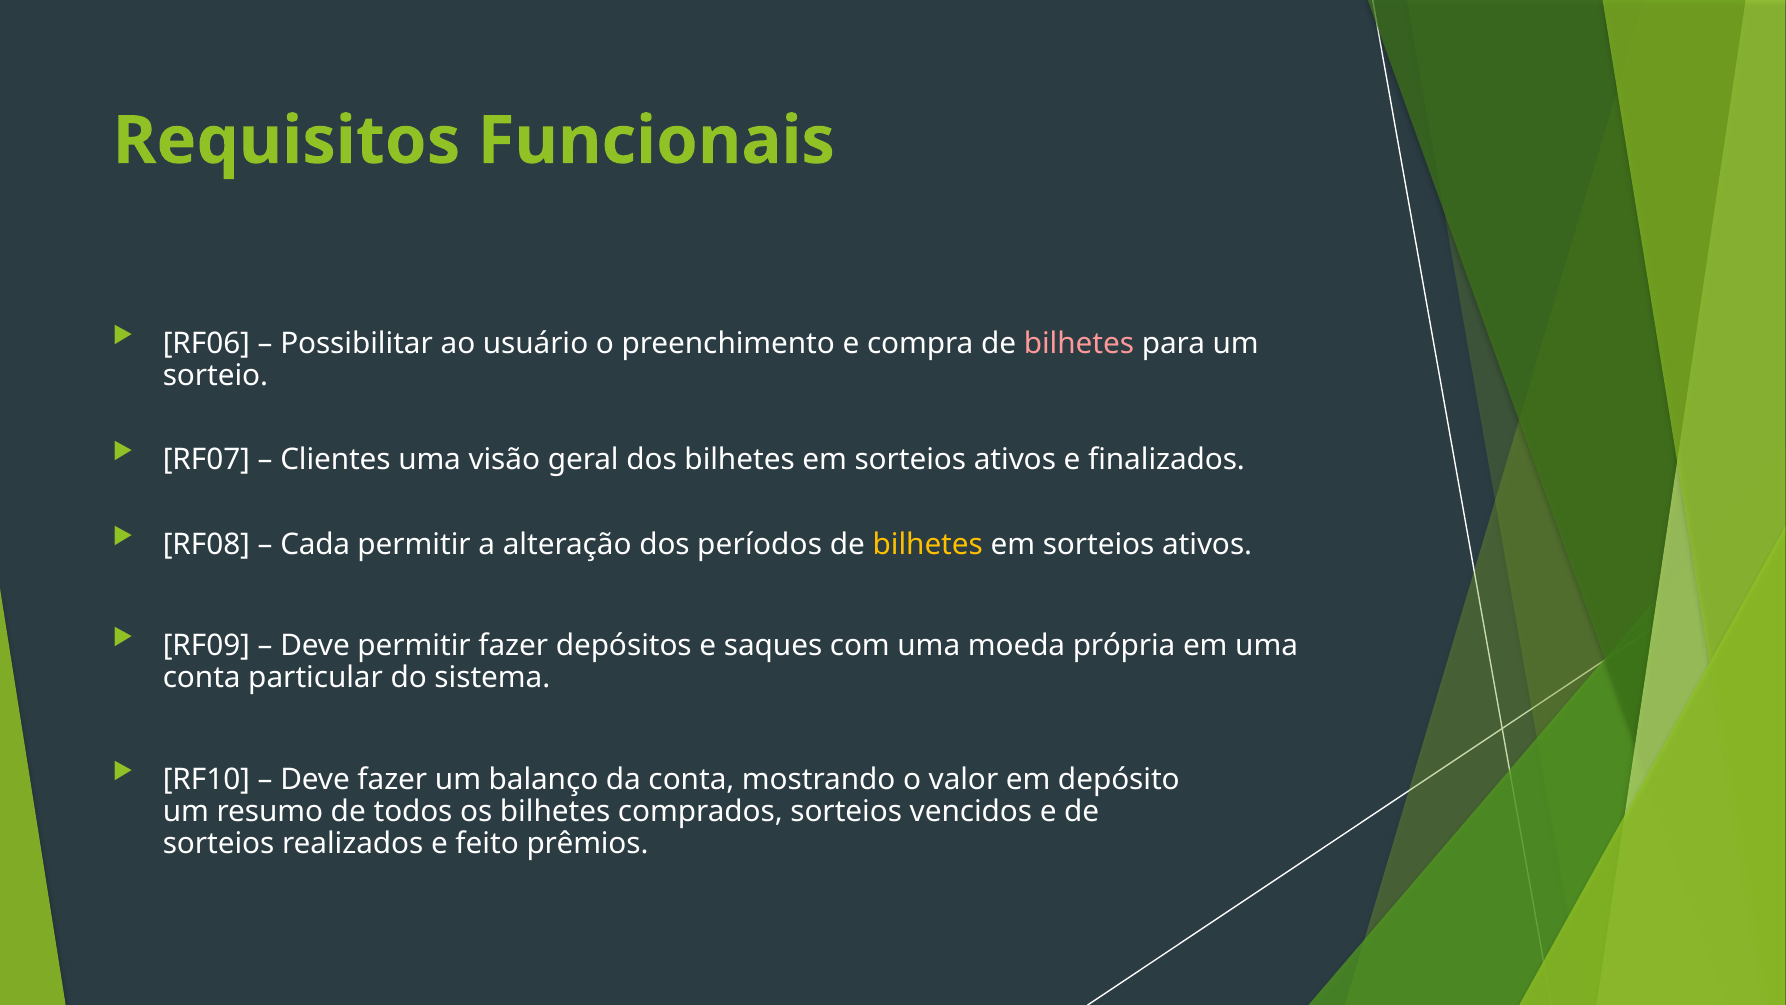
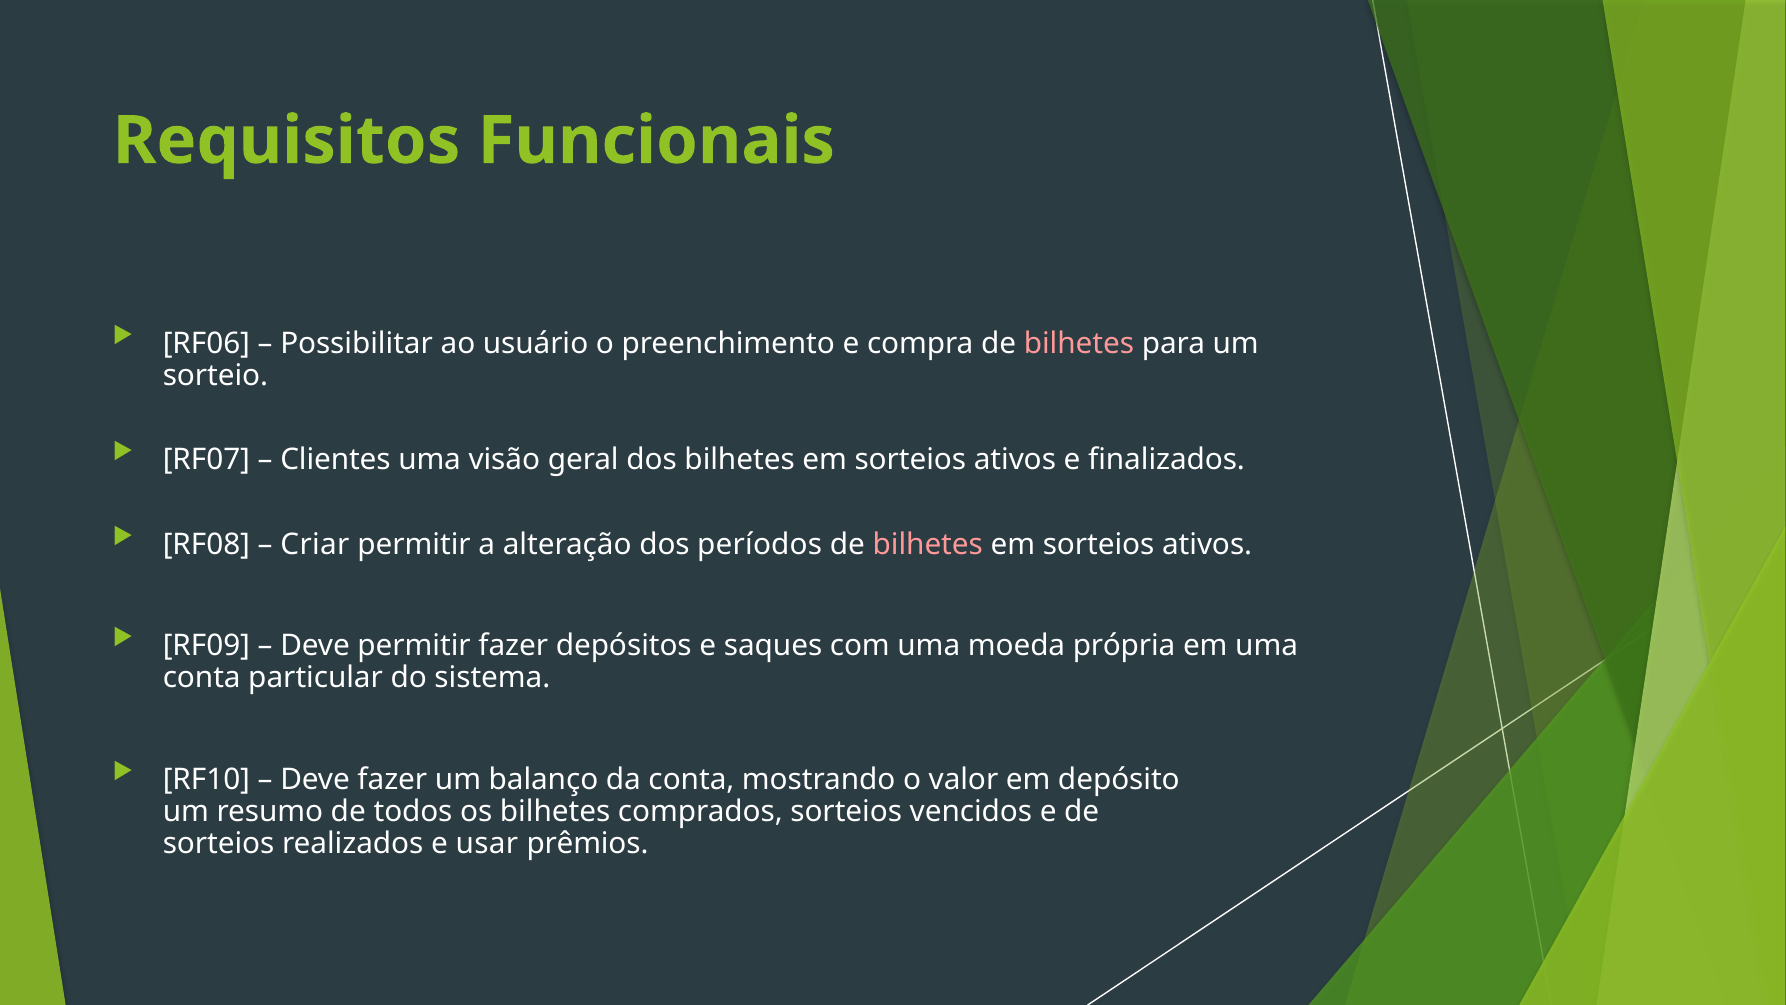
Cada: Cada -> Criar
bilhetes at (928, 544) colour: yellow -> pink
feito: feito -> usar
